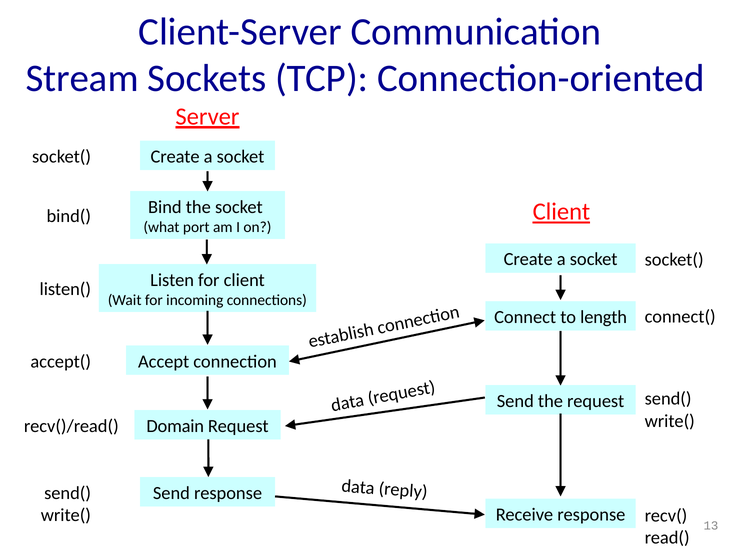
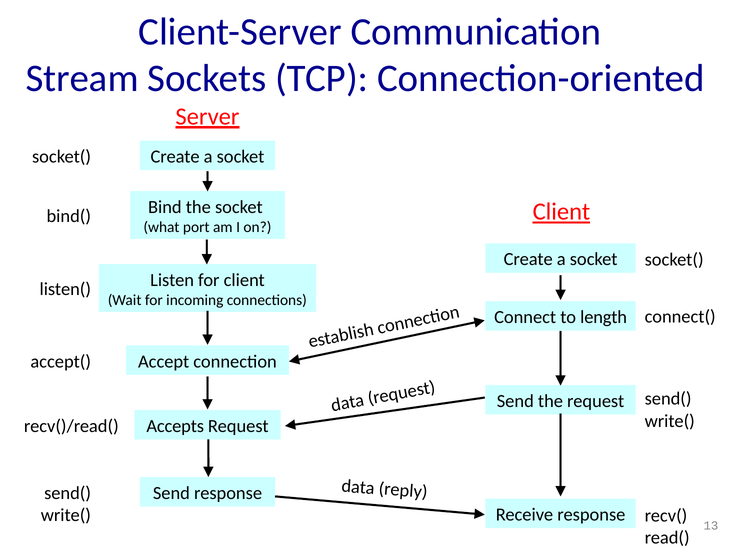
Domain: Domain -> Accepts
